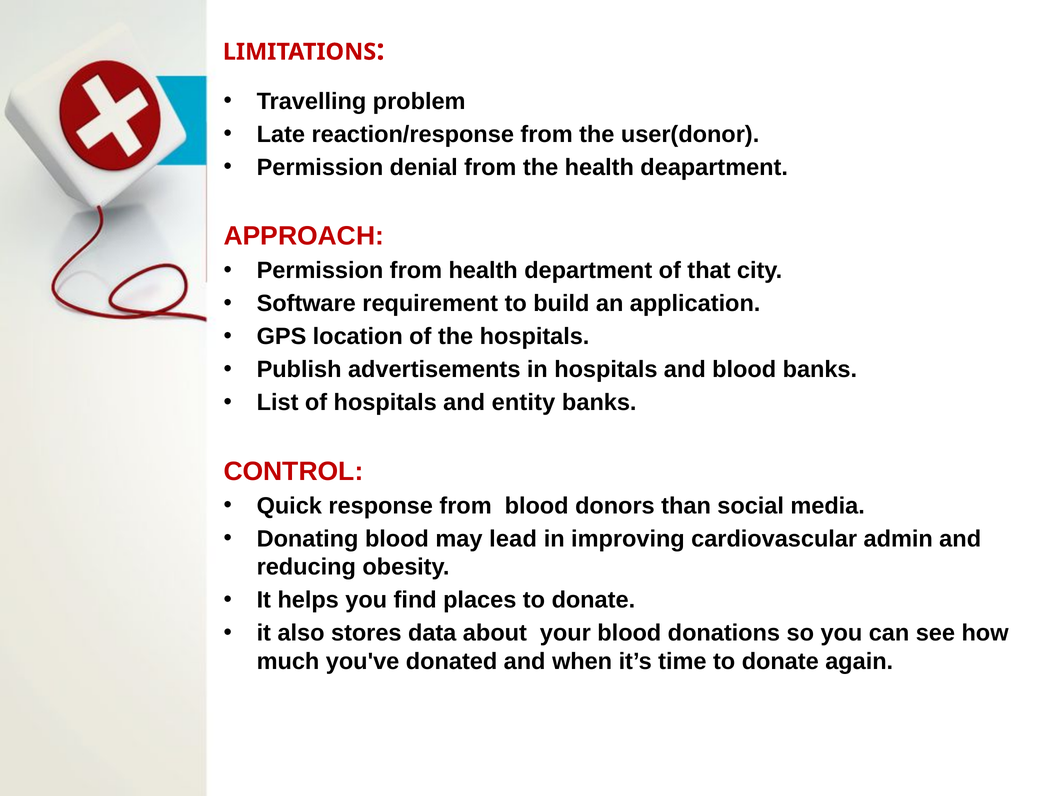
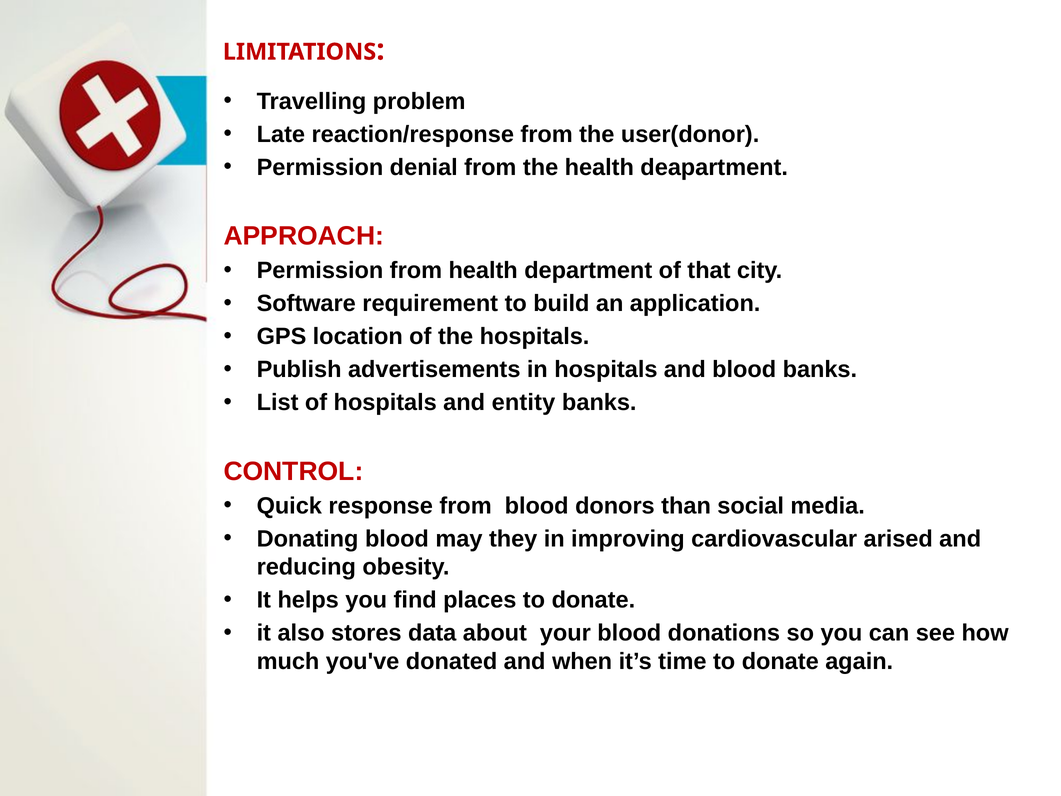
lead: lead -> they
admin: admin -> arised
